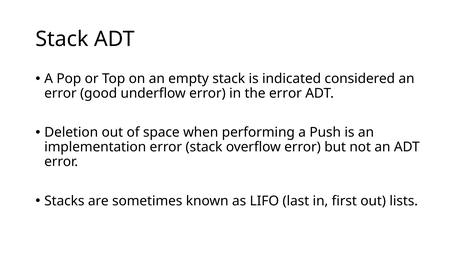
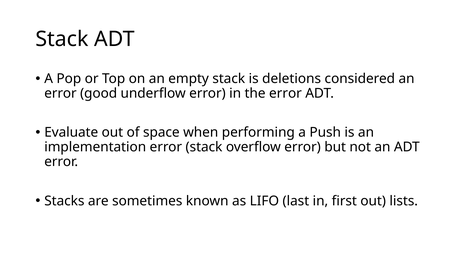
indicated: indicated -> deletions
Deletion: Deletion -> Evaluate
